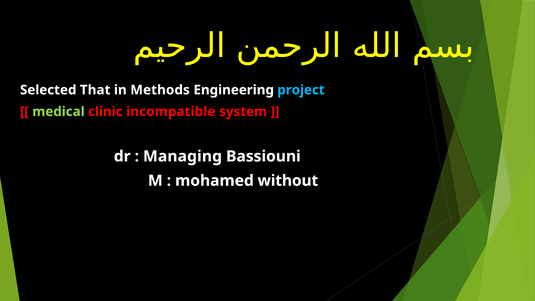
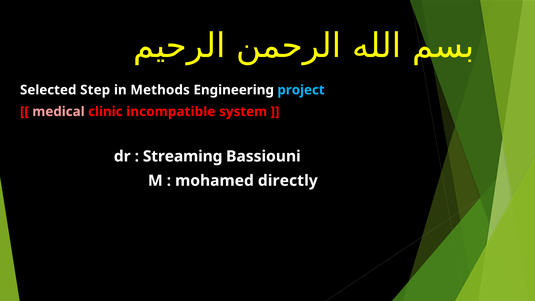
That: That -> Step
medical colour: light green -> pink
Managing: Managing -> Streaming
without: without -> directly
